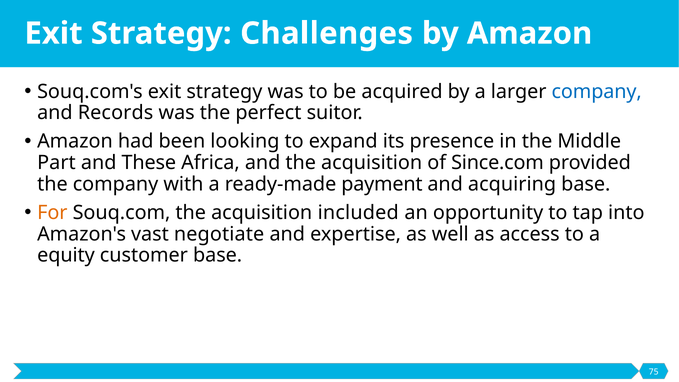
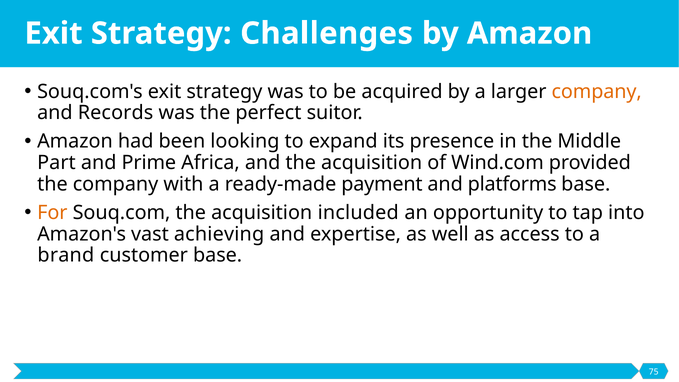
company at (597, 91) colour: blue -> orange
These: These -> Prime
Since.com: Since.com -> Wind.com
acquiring: acquiring -> platforms
negotiate: negotiate -> achieving
equity: equity -> brand
